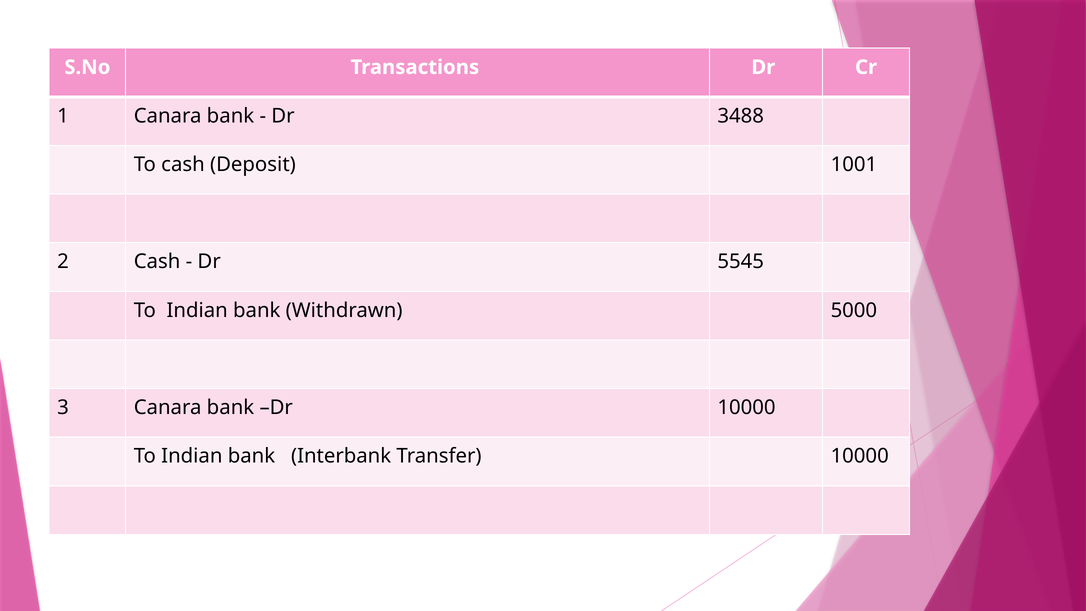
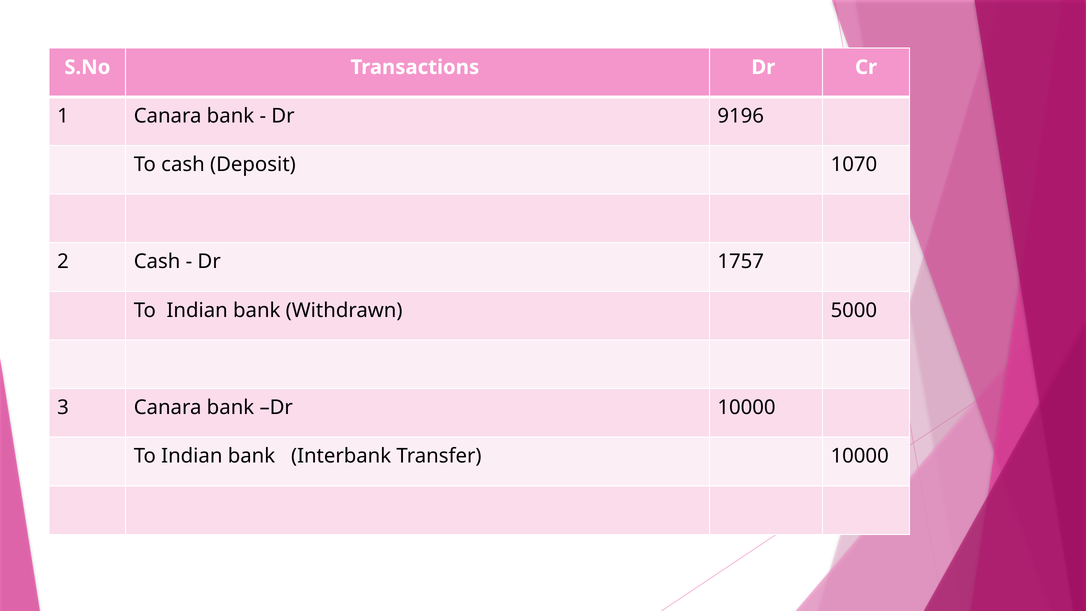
3488: 3488 -> 9196
1001: 1001 -> 1070
5545: 5545 -> 1757
